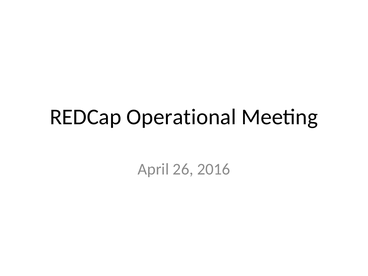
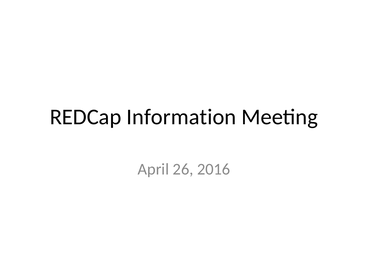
Operational: Operational -> Information
